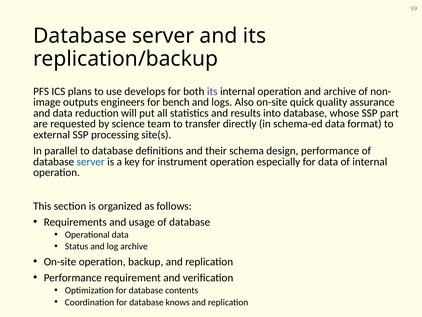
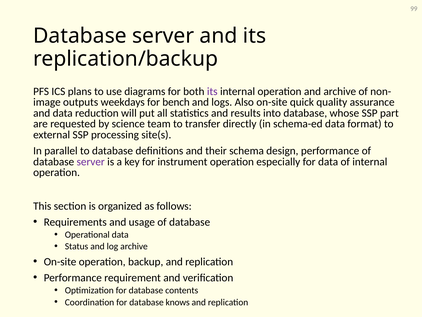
develops: develops -> diagrams
engineers: engineers -> weekdays
server at (91, 162) colour: blue -> purple
